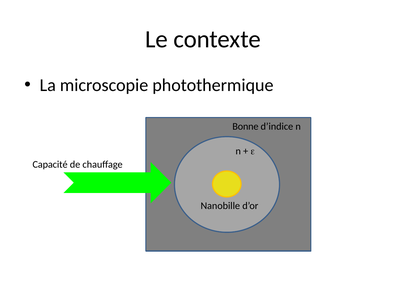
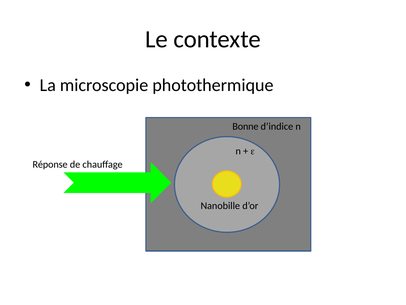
Capacité: Capacité -> Réponse
